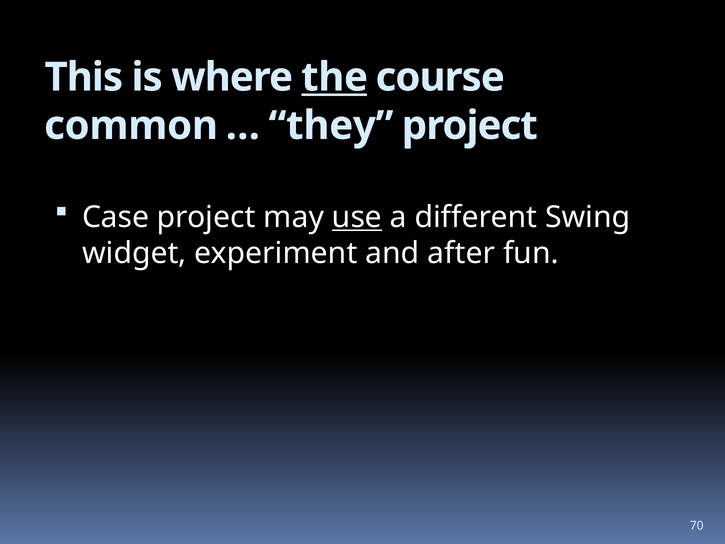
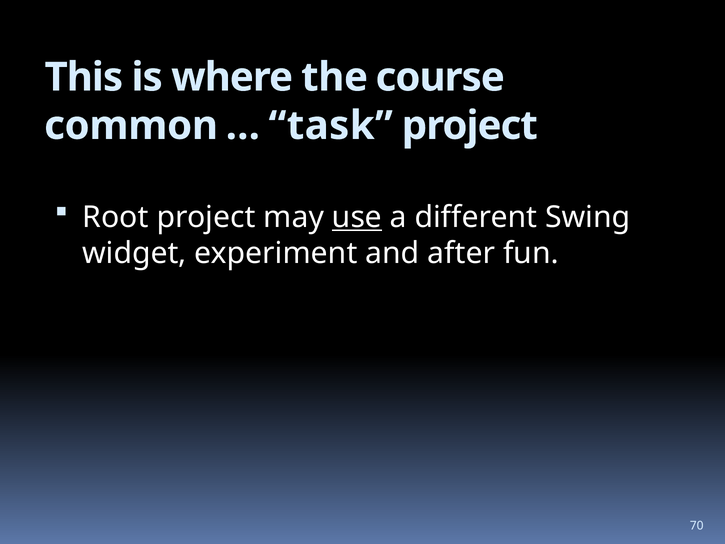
the underline: present -> none
they: they -> task
Case: Case -> Root
